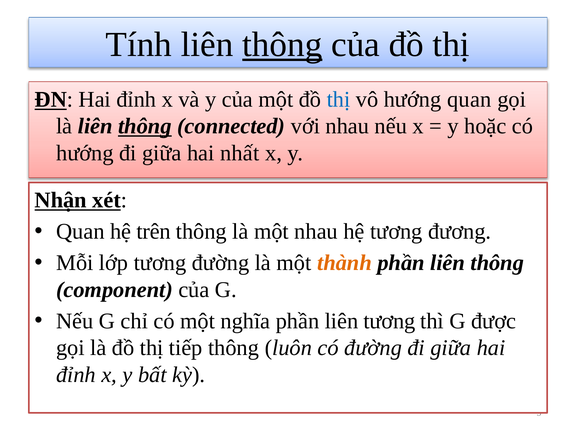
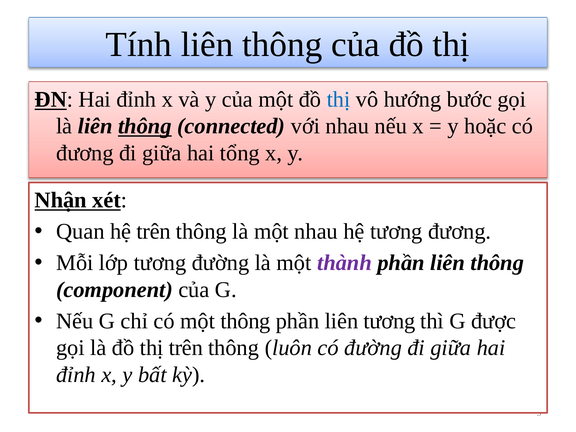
thông at (282, 45) underline: present -> none
hướng quan: quan -> bước
hướng at (85, 153): hướng -> đương
nhất: nhất -> tổng
thành colour: orange -> purple
một nghĩa: nghĩa -> thông
thị tiếp: tiếp -> trên
